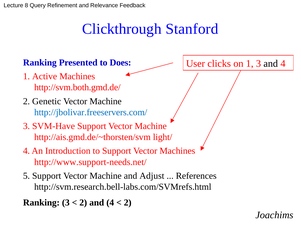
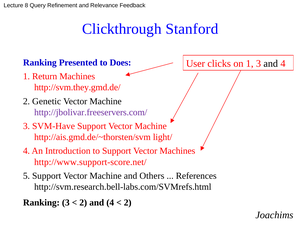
Active: Active -> Return
http://svm.both.gmd.de/: http://svm.both.gmd.de/ -> http://svm.they.gmd.de/
http://jbolivar.freeservers.com/ colour: blue -> purple
http://www.support-needs.net/: http://www.support-needs.net/ -> http://www.support-score.net/
Adjust: Adjust -> Others
